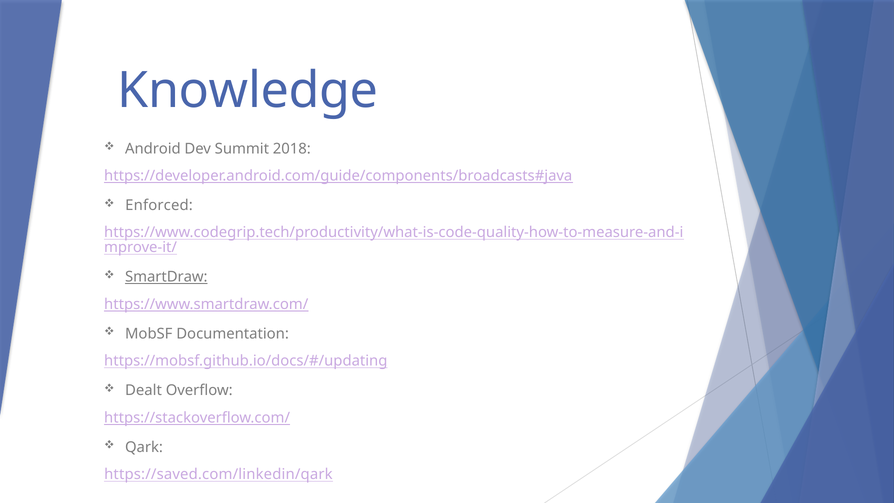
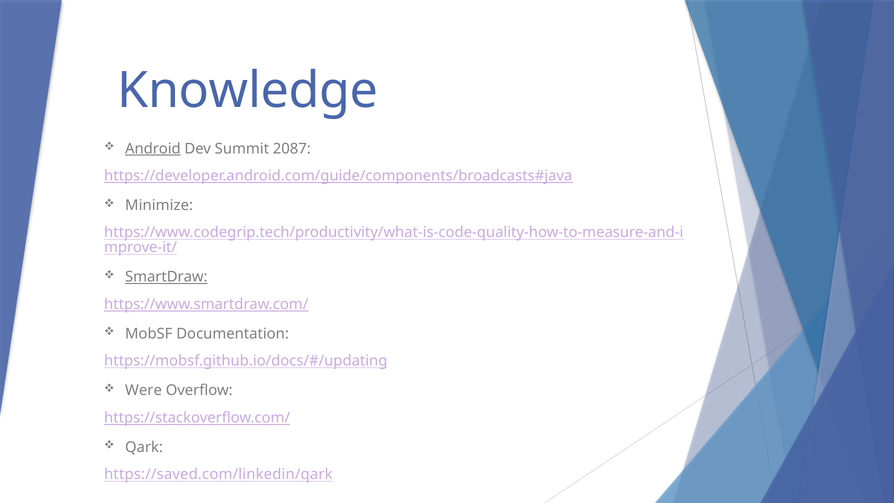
Android underline: none -> present
2018: 2018 -> 2087
Enforced: Enforced -> Minimize
Dealt: Dealt -> Were
